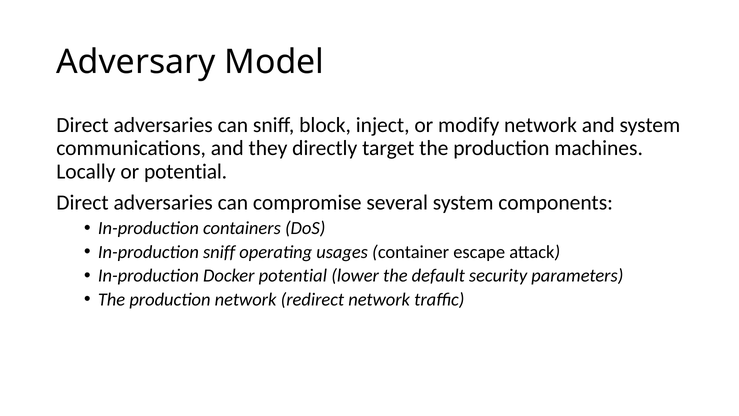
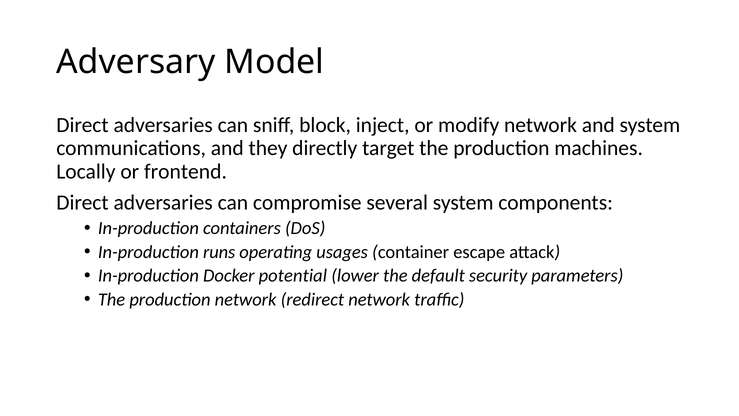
or potential: potential -> frontend
In-production sniff: sniff -> runs
